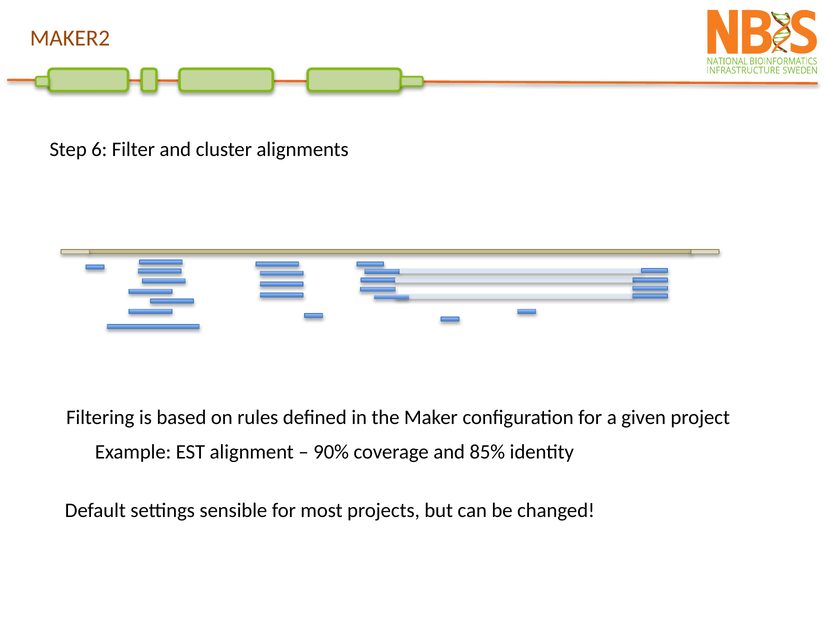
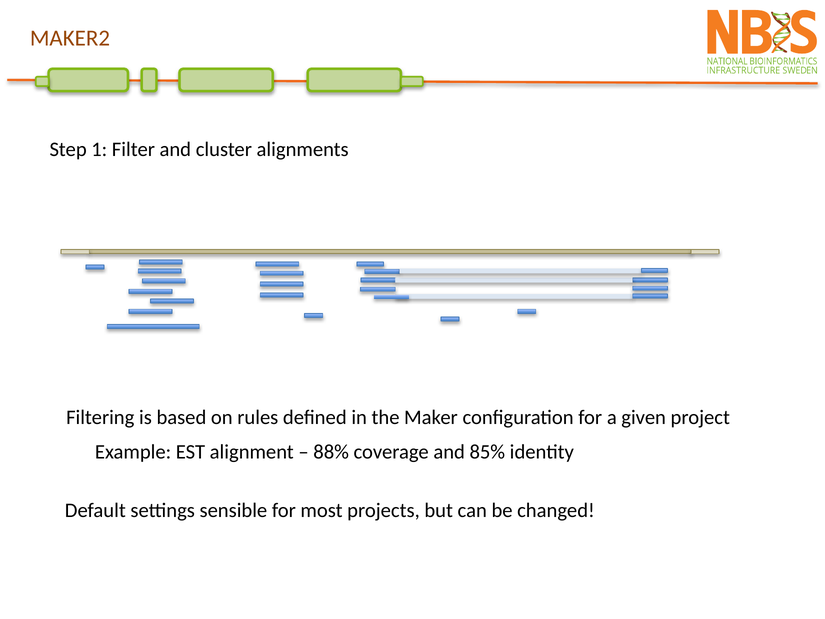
6: 6 -> 1
90%: 90% -> 88%
